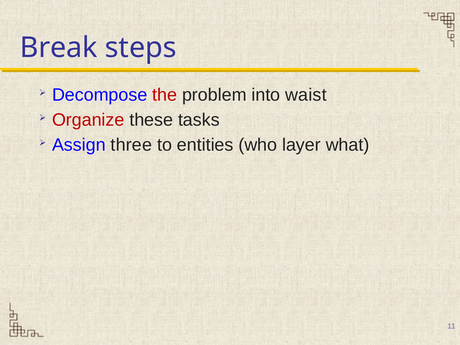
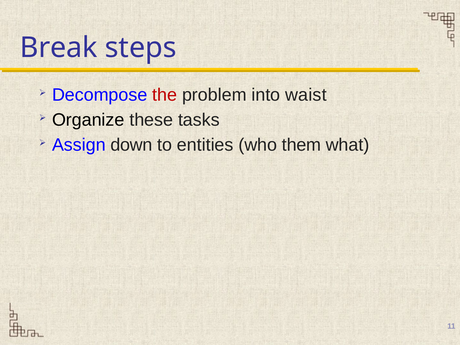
Organize colour: red -> black
three: three -> down
layer: layer -> them
